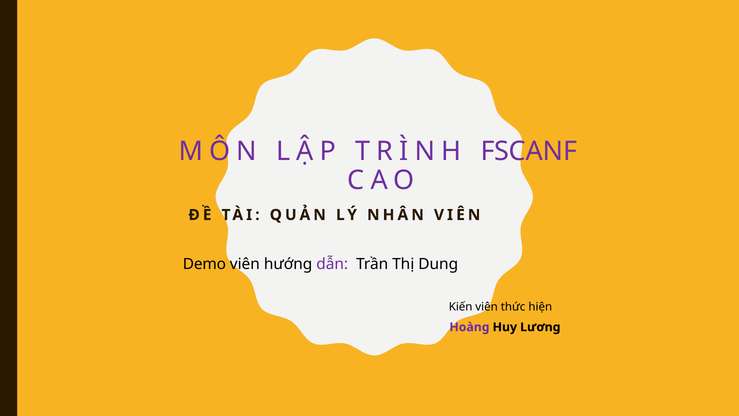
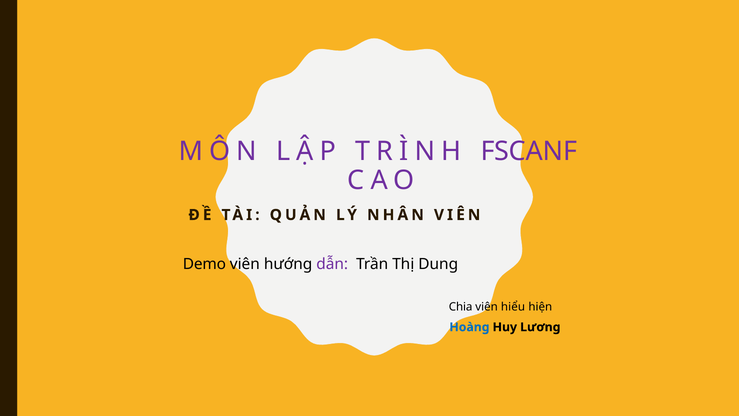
Kiến: Kiến -> Chia
thức: thức -> hiểu
Hoàng colour: purple -> blue
